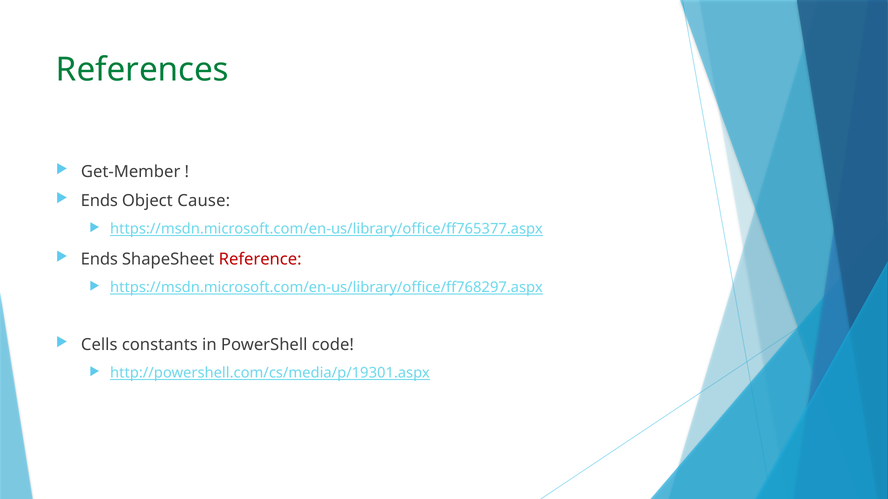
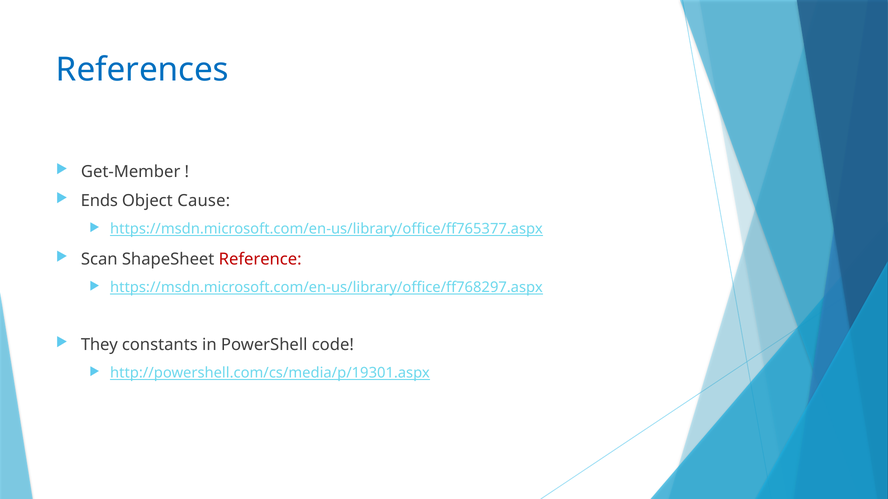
References colour: green -> blue
Ends at (99, 260): Ends -> Scan
Cells: Cells -> They
